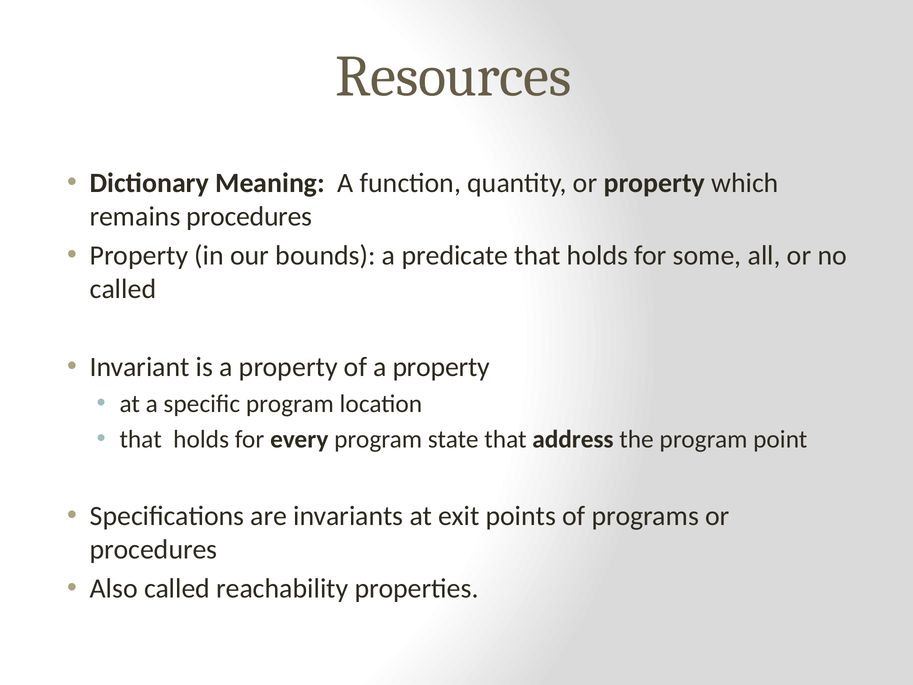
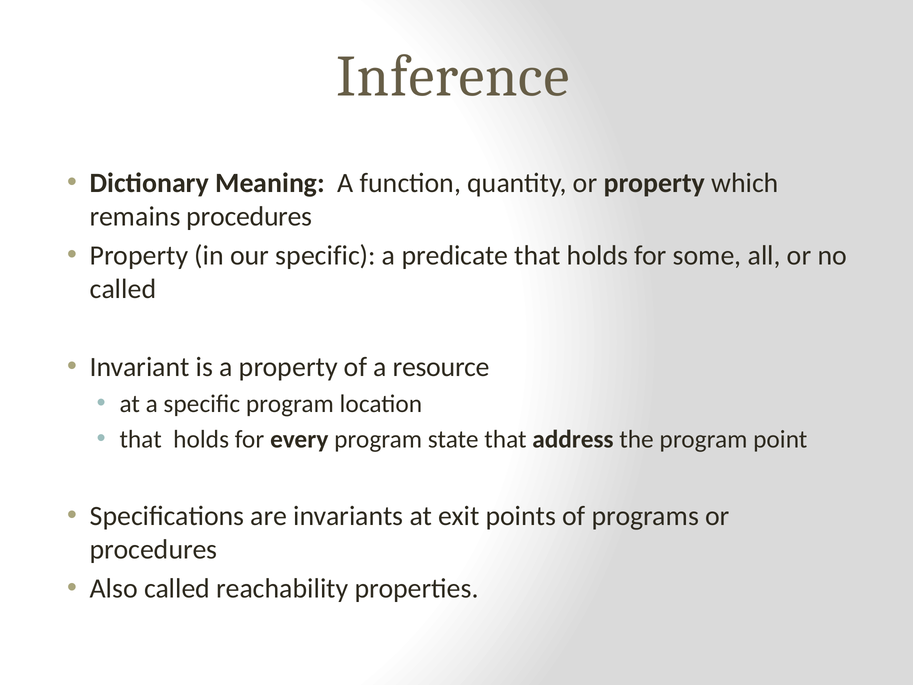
Resources: Resources -> Inference
our bounds: bounds -> specific
of a property: property -> resource
